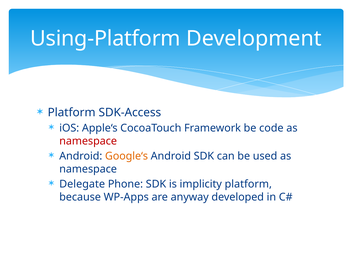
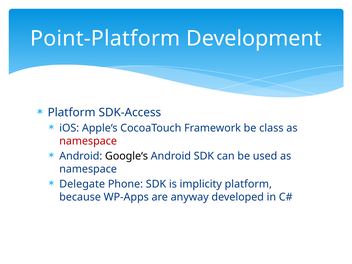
Using-Platform: Using-Platform -> Point-Platform
code: code -> class
Google‘s colour: orange -> black
